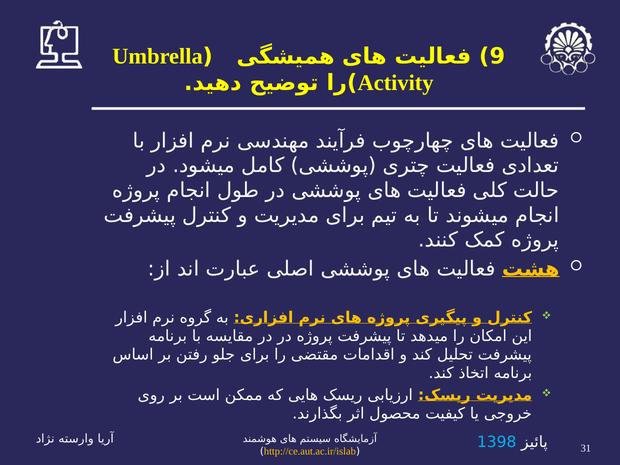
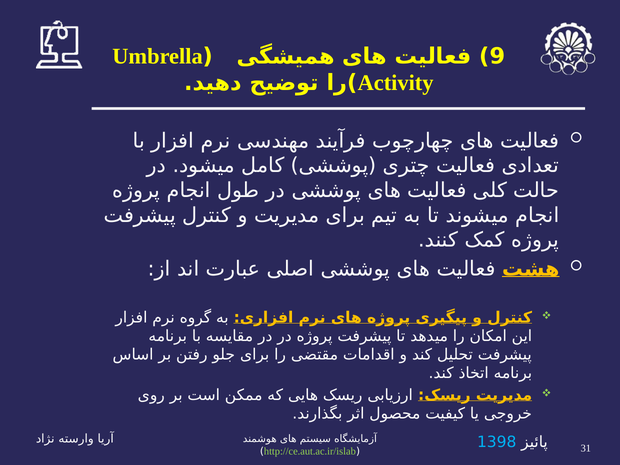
http://ce.aut.ac.ir/islab colour: yellow -> light green
